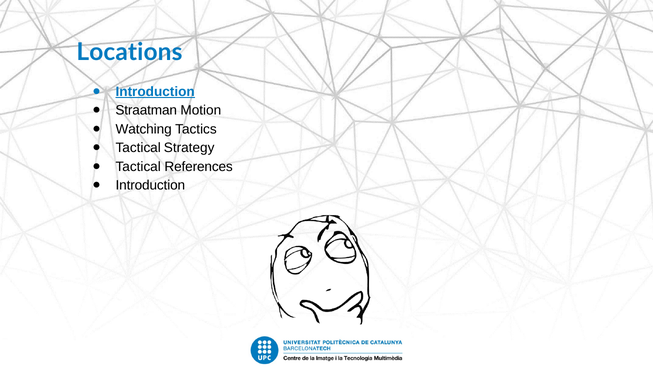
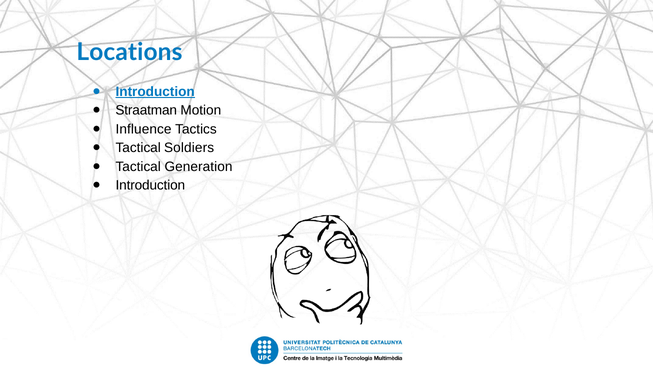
Watching: Watching -> Influence
Strategy: Strategy -> Soldiers
References: References -> Generation
